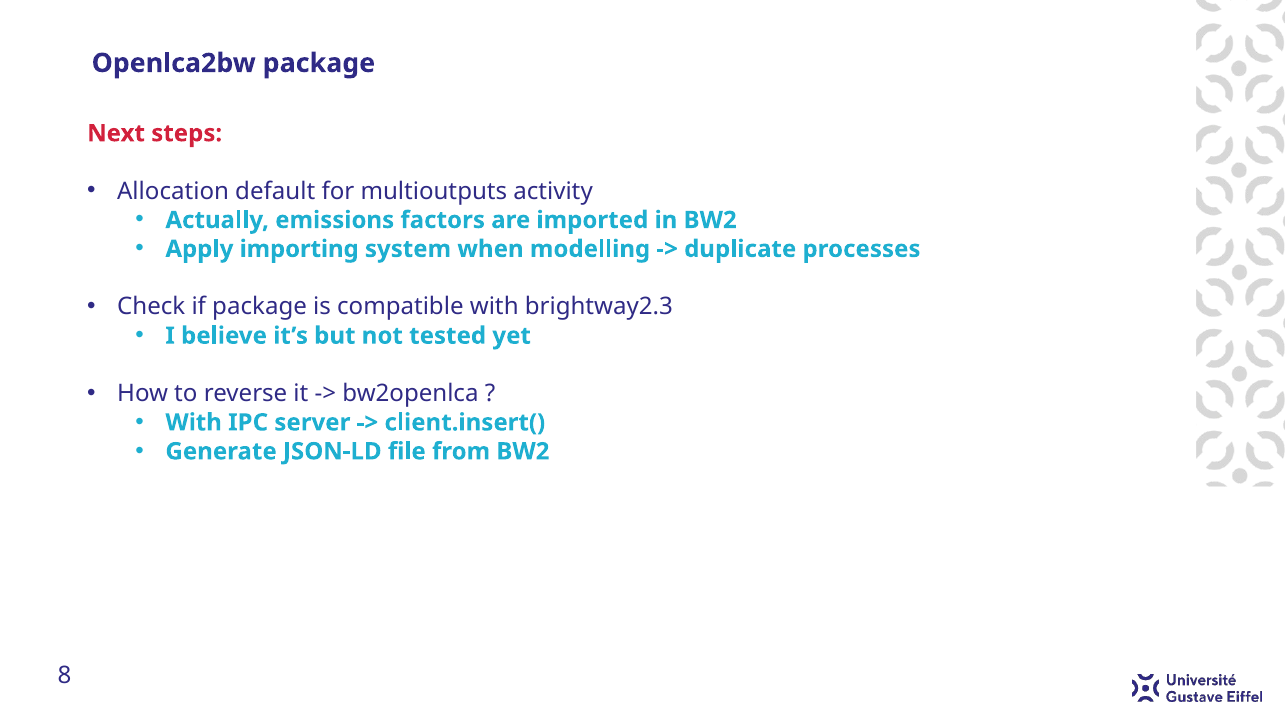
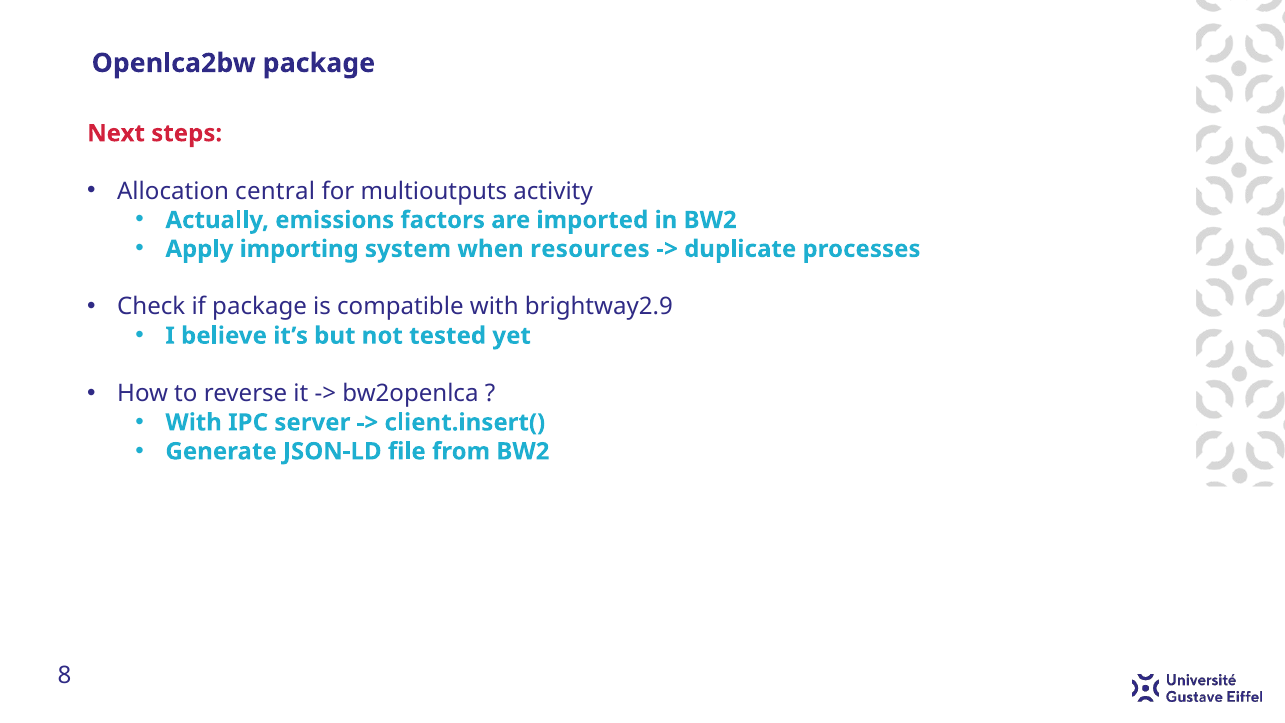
default: default -> central
modelling: modelling -> resources
brightway2.3: brightway2.3 -> brightway2.9
